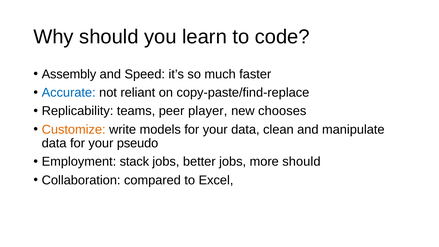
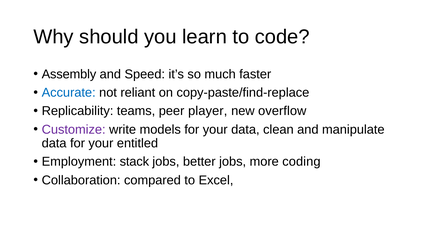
chooses: chooses -> overflow
Customize colour: orange -> purple
pseudo: pseudo -> entitled
more should: should -> coding
